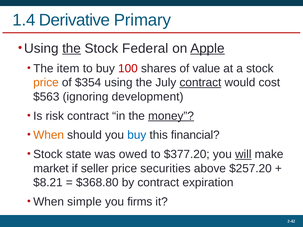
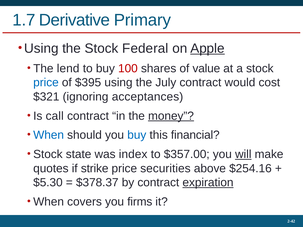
1.4: 1.4 -> 1.7
the at (72, 48) underline: present -> none
item: item -> lend
price at (46, 83) colour: orange -> blue
$354: $354 -> $395
contract at (200, 83) underline: present -> none
$563: $563 -> $321
development: development -> acceptances
risk: risk -> call
When at (49, 135) colour: orange -> blue
owed: owed -> index
$377.20: $377.20 -> $357.00
market: market -> quotes
seller: seller -> strike
$257.20: $257.20 -> $254.16
$8.21: $8.21 -> $5.30
$368.80: $368.80 -> $378.37
expiration underline: none -> present
simple: simple -> covers
